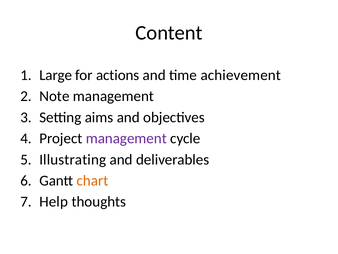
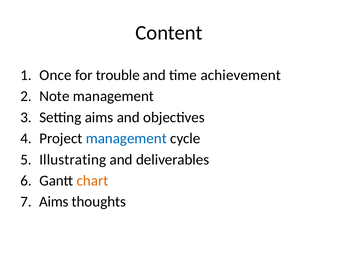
Large: Large -> Once
actions: actions -> trouble
management at (126, 138) colour: purple -> blue
Help at (54, 201): Help -> Aims
